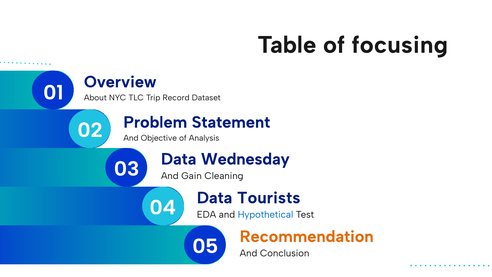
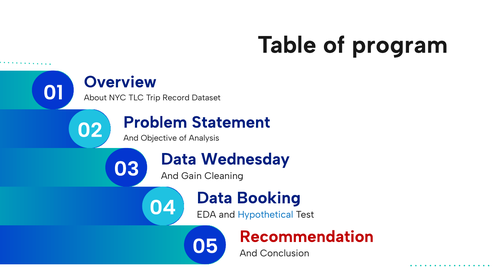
focusing: focusing -> program
Tourists: Tourists -> Booking
Recommendation colour: orange -> red
